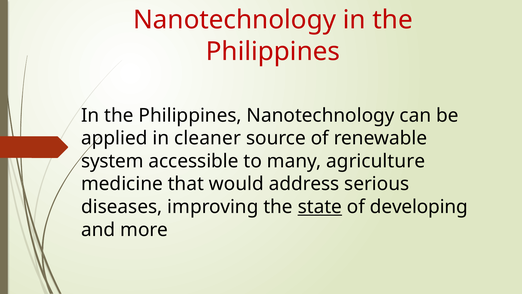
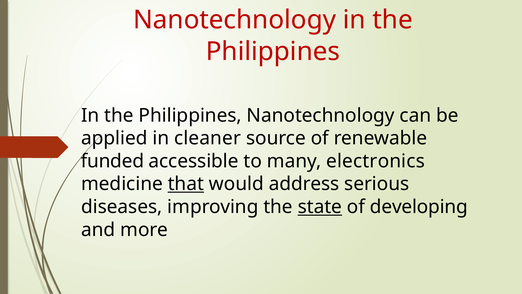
system: system -> funded
agriculture: agriculture -> electronics
that underline: none -> present
